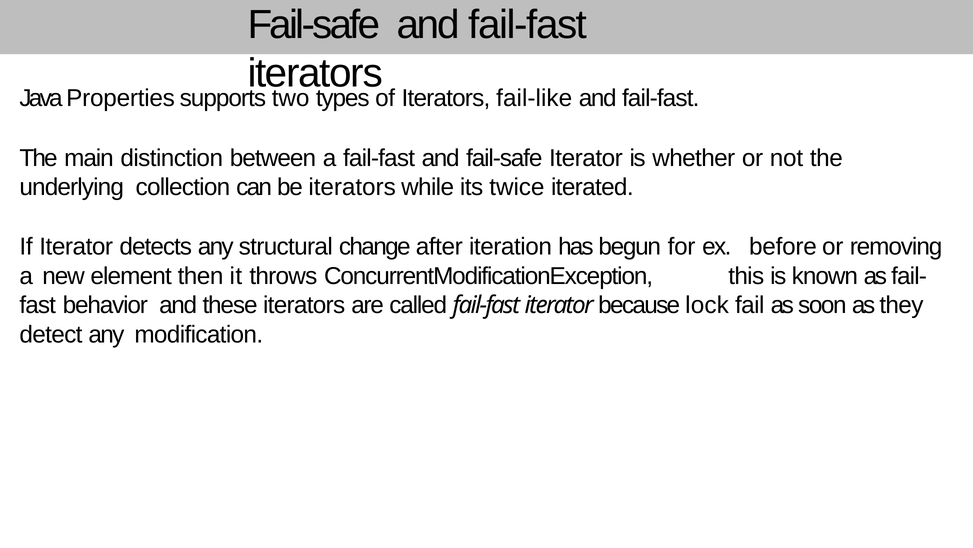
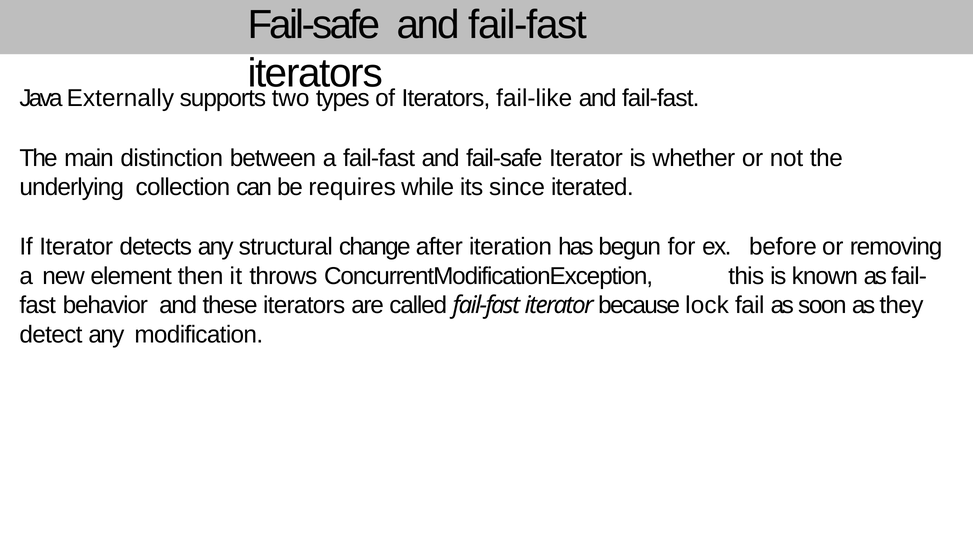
Properties: Properties -> Externally
be iterators: iterators -> requires
twice: twice -> since
